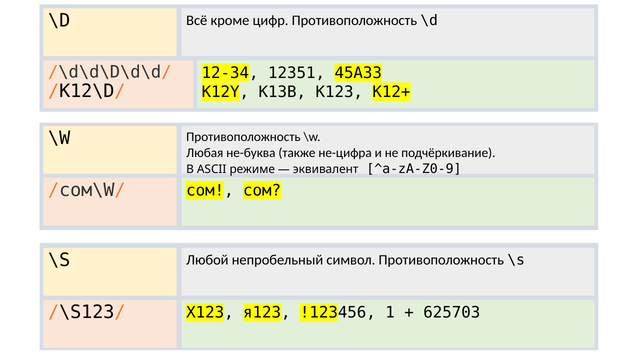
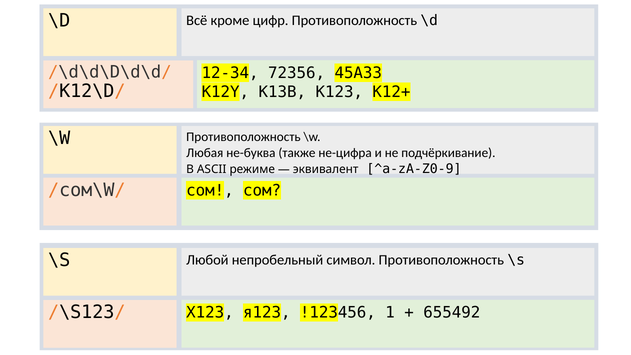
12351: 12351 -> 72356
625703: 625703 -> 655492
